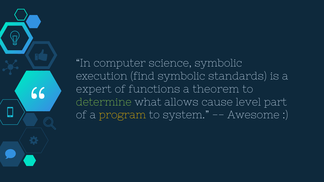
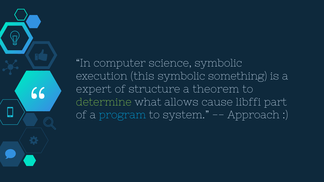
find: find -> this
standards: standards -> something
functions: functions -> structure
level: level -> libffi
program colour: yellow -> light blue
Awesome: Awesome -> Approach
